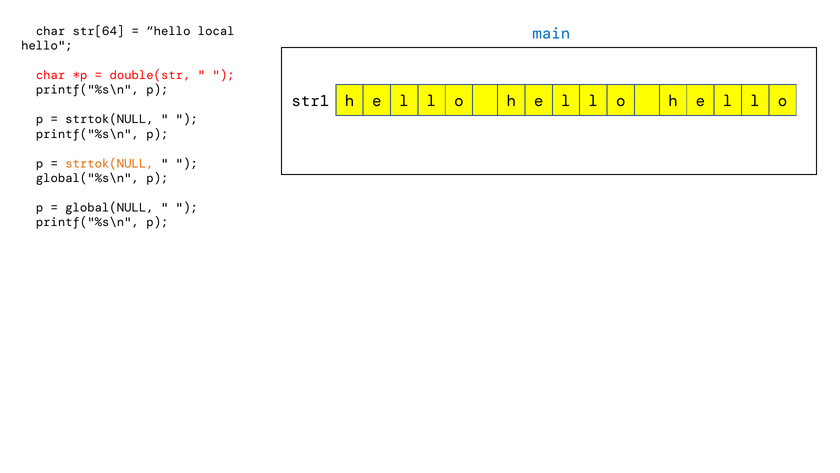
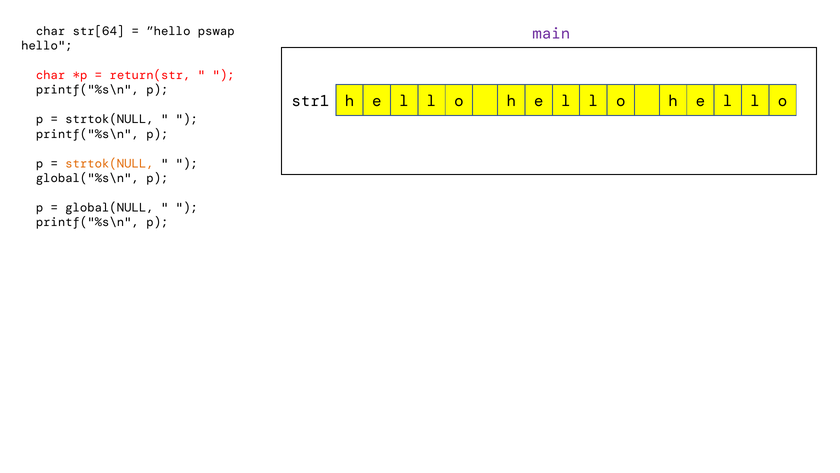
local: local -> pswap
main colour: blue -> purple
double(str: double(str -> return(str
